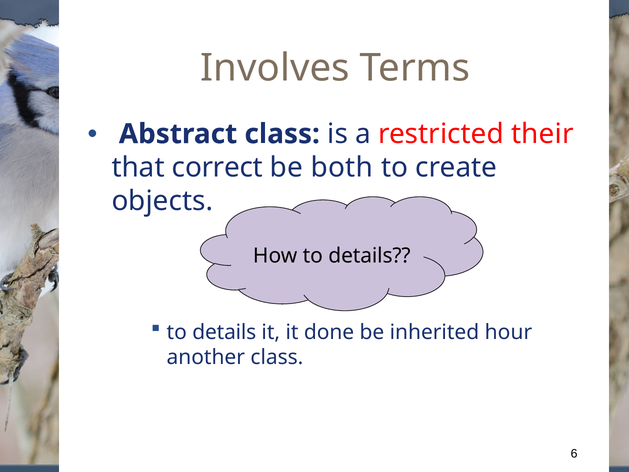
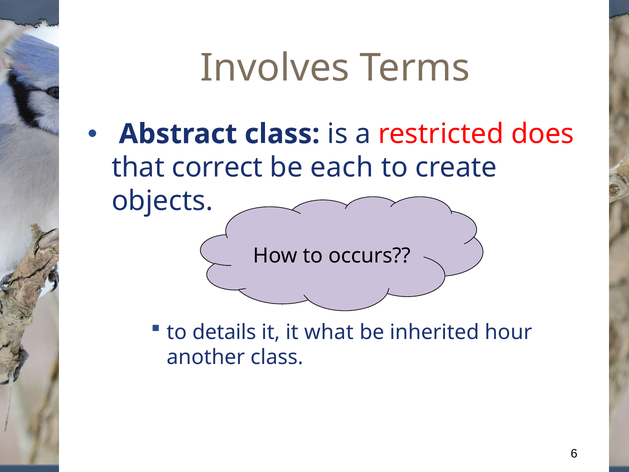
their: their -> does
both: both -> each
How to details: details -> occurs
done: done -> what
